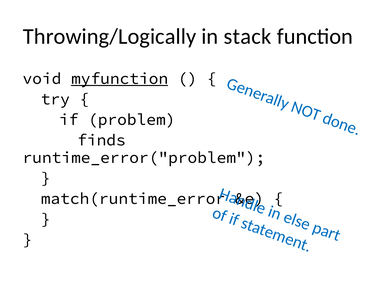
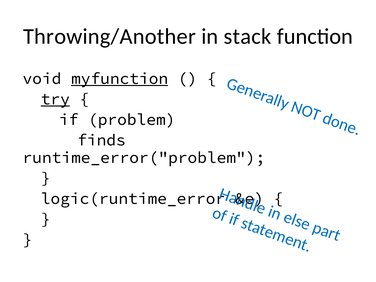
Throwing/Logically: Throwing/Logically -> Throwing/Another
try underline: none -> present
match(runtime_error: match(runtime_error -> logic(runtime_error
